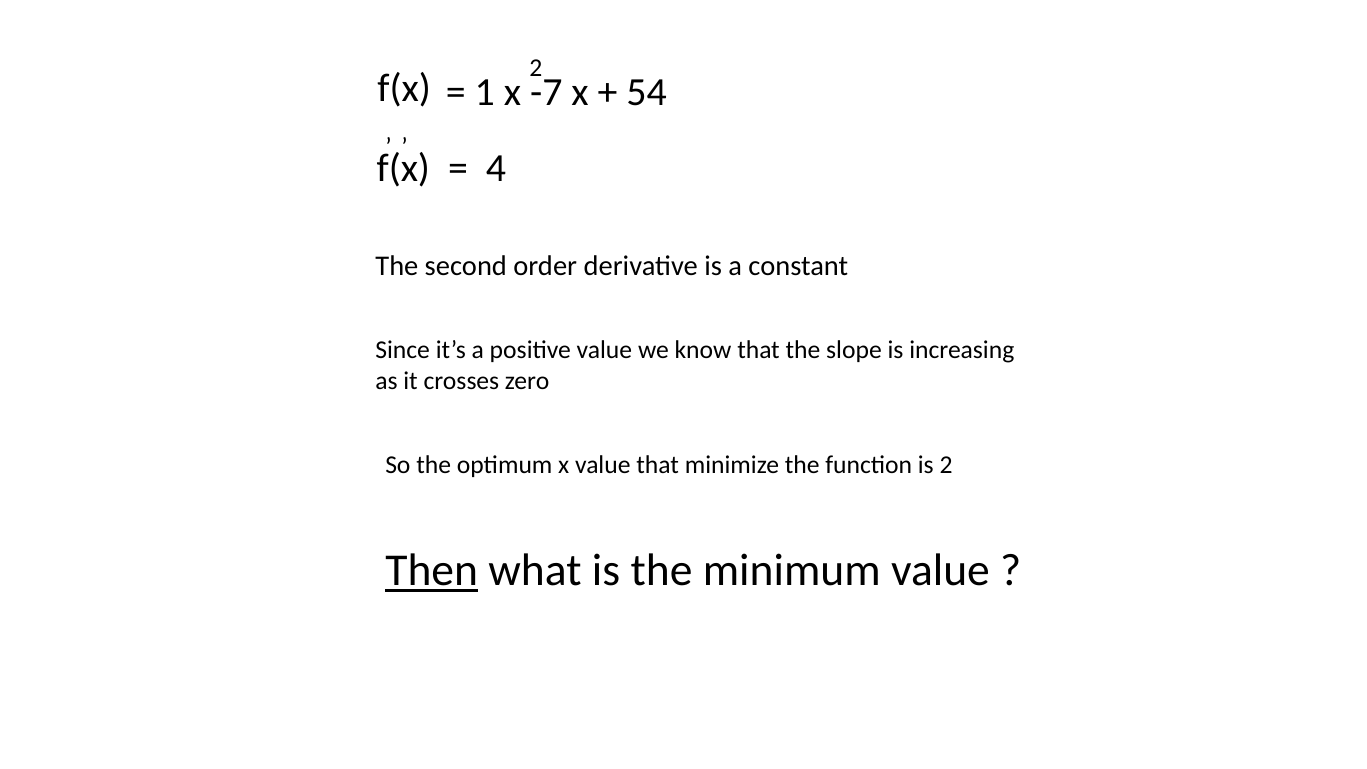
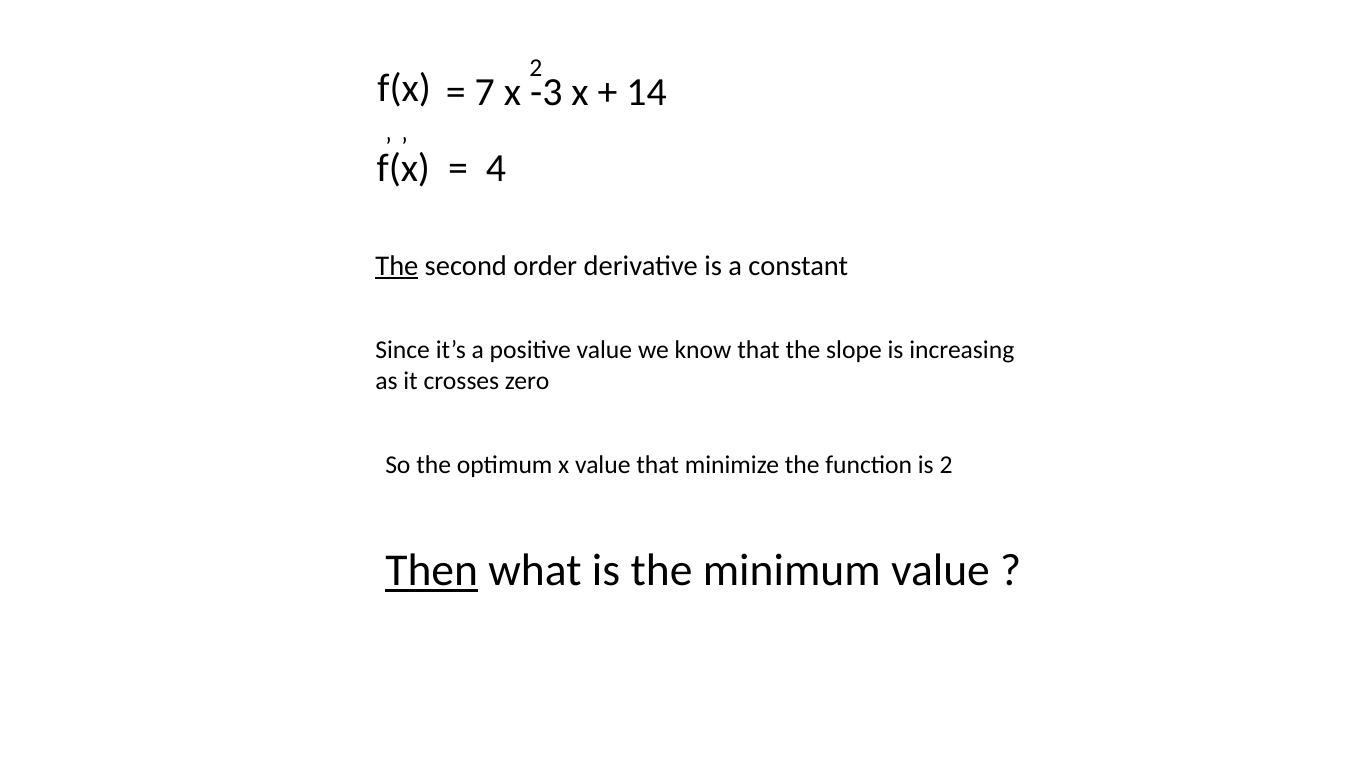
1: 1 -> 7
-7: -7 -> -3
54: 54 -> 14
The at (397, 266) underline: none -> present
